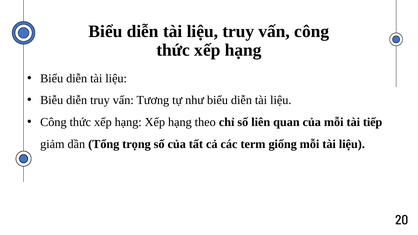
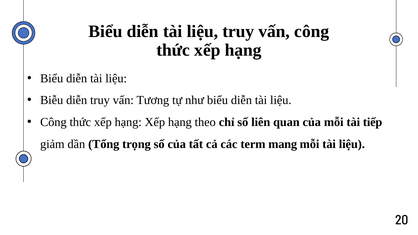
giống: giống -> mang
